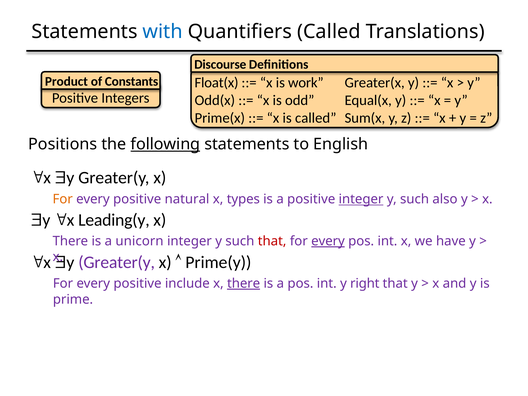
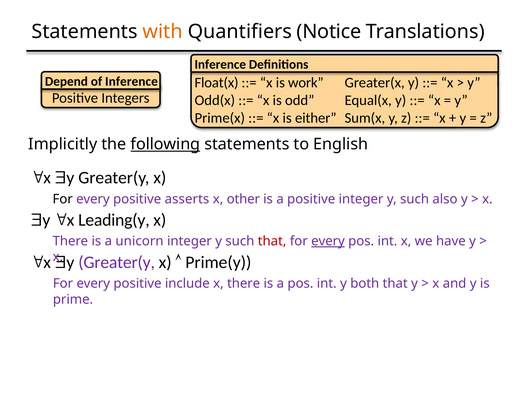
with colour: blue -> orange
Quantifiers Called: Called -> Notice
Discourse at (220, 64): Discourse -> Inference
Product: Product -> Depend
of Constants: Constants -> Inference
is called: called -> either
Positions: Positions -> Implicitly
For at (63, 199) colour: orange -> black
natural: natural -> asserts
types: types -> other
integer at (361, 199) underline: present -> none
there at (244, 284) underline: present -> none
right: right -> both
